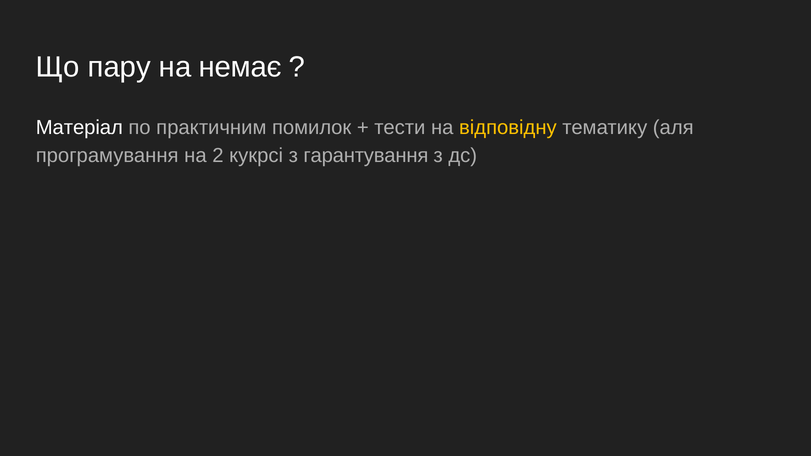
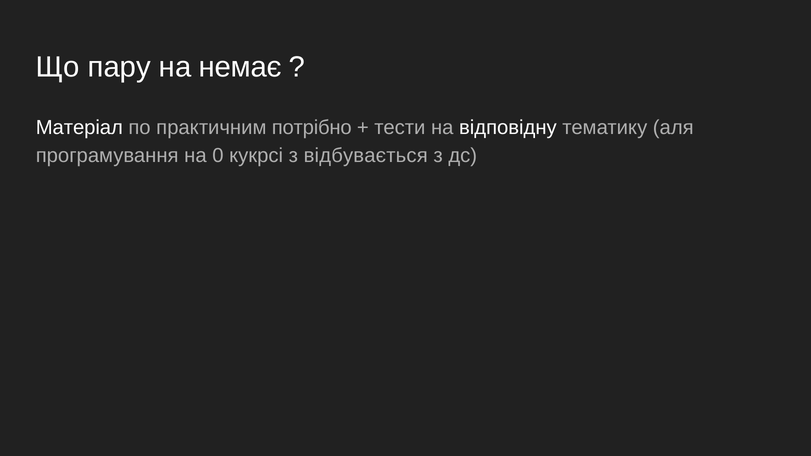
помилок: помилок -> потрібно
відповідну colour: yellow -> white
2: 2 -> 0
гарантування: гарантування -> відбувається
